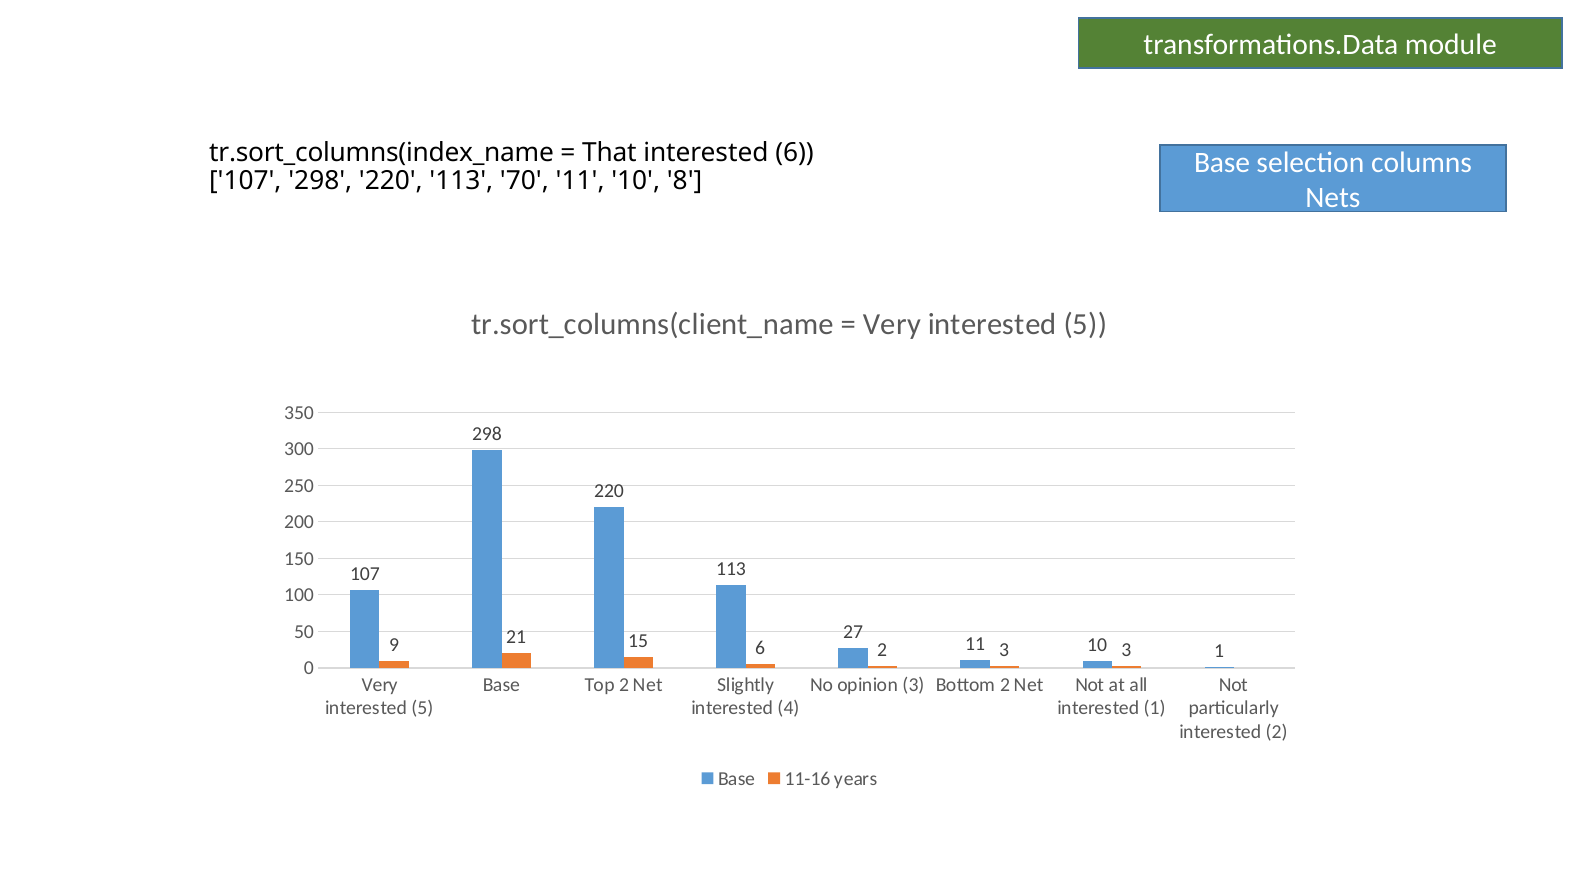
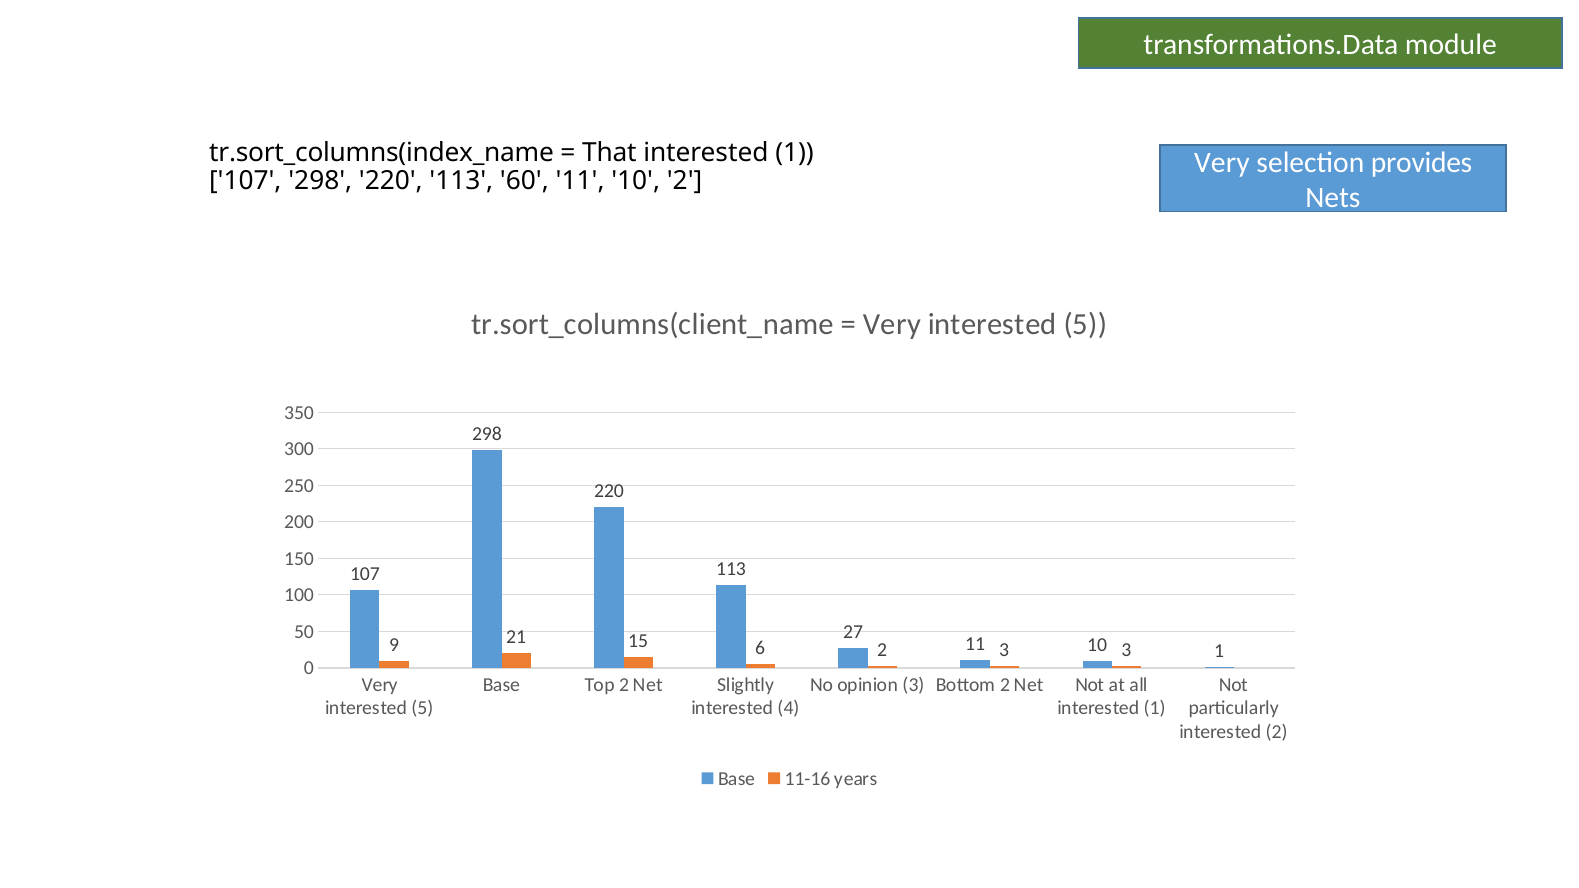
6 at (795, 153): 6 -> 1
Base at (1222, 163): Base -> Very
columns: columns -> provides
70: 70 -> 60
10 8: 8 -> 2
